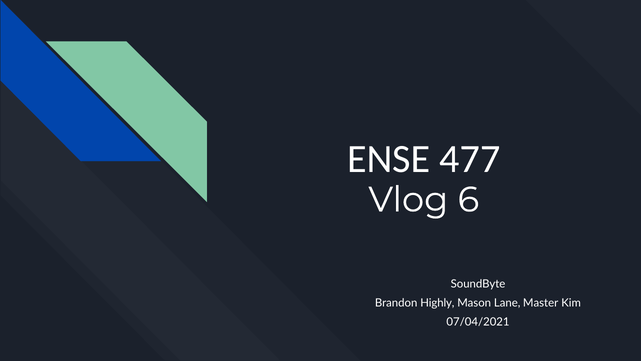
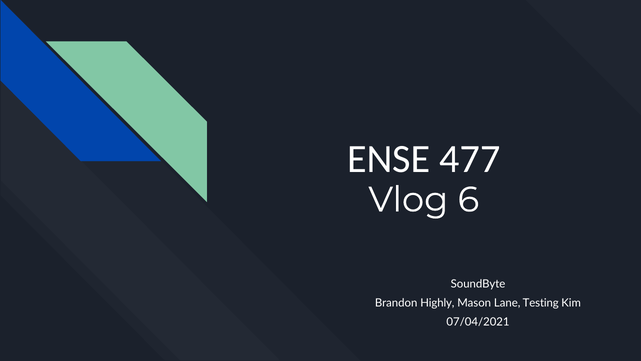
Master: Master -> Testing
